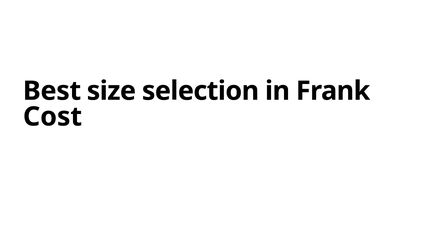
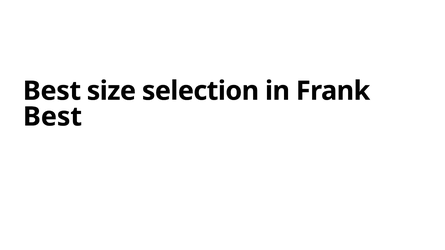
Cost at (53, 117): Cost -> Best
